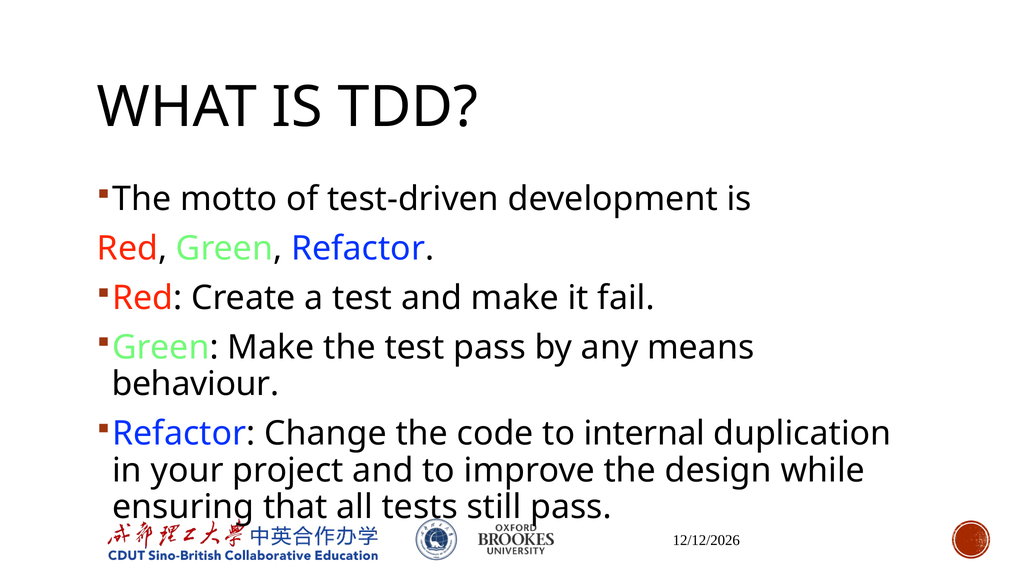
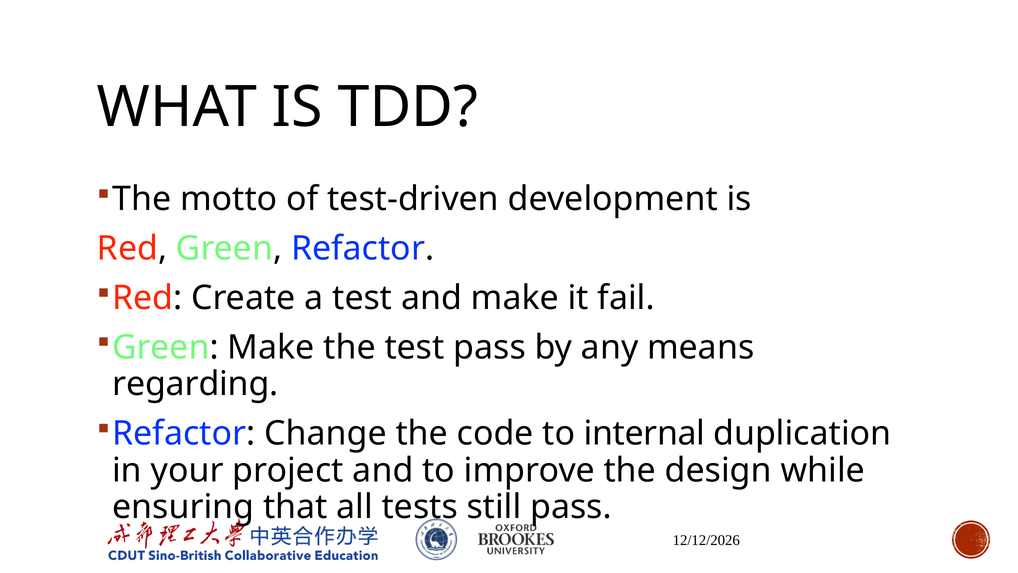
behaviour: behaviour -> regarding
